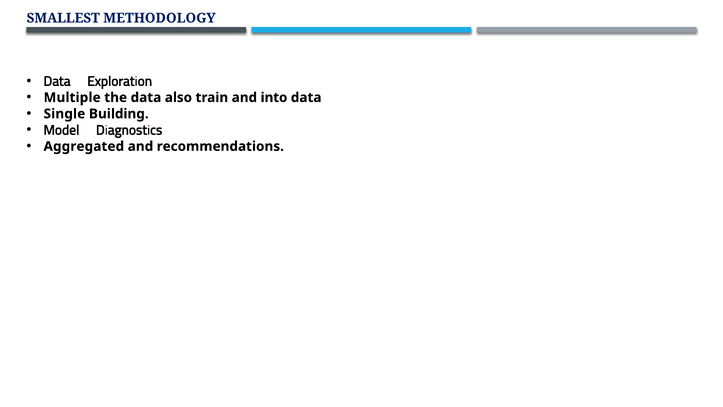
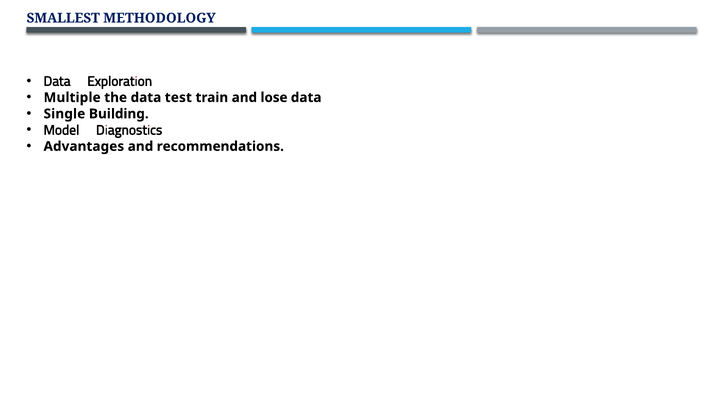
also: also -> test
into: into -> lose
Aggregated: Aggregated -> Advantages
